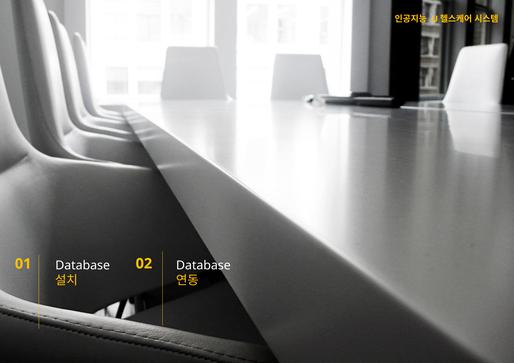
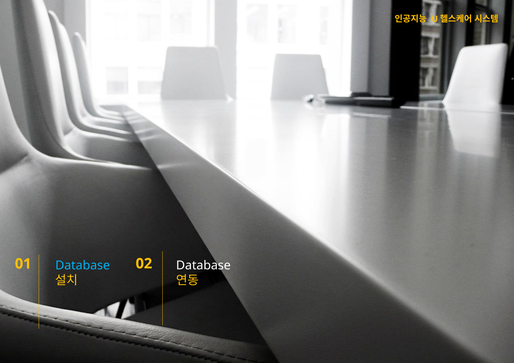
Database at (83, 266) colour: white -> light blue
